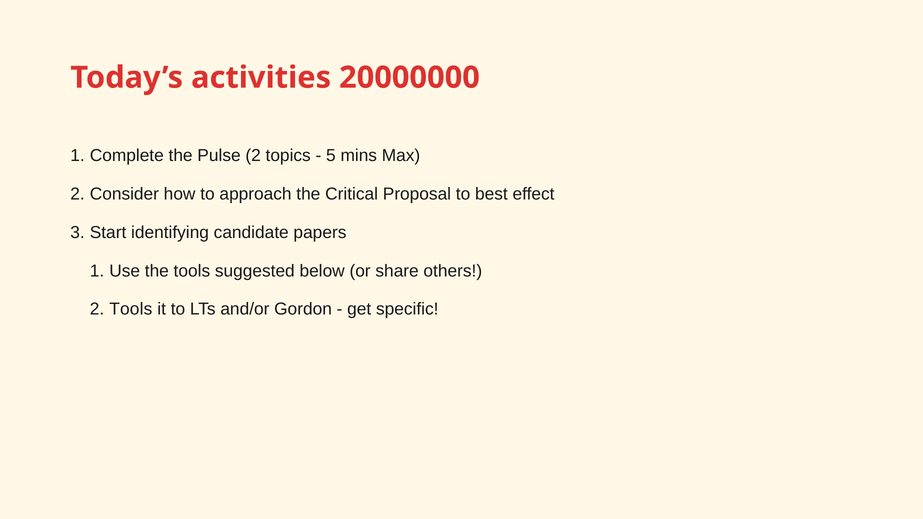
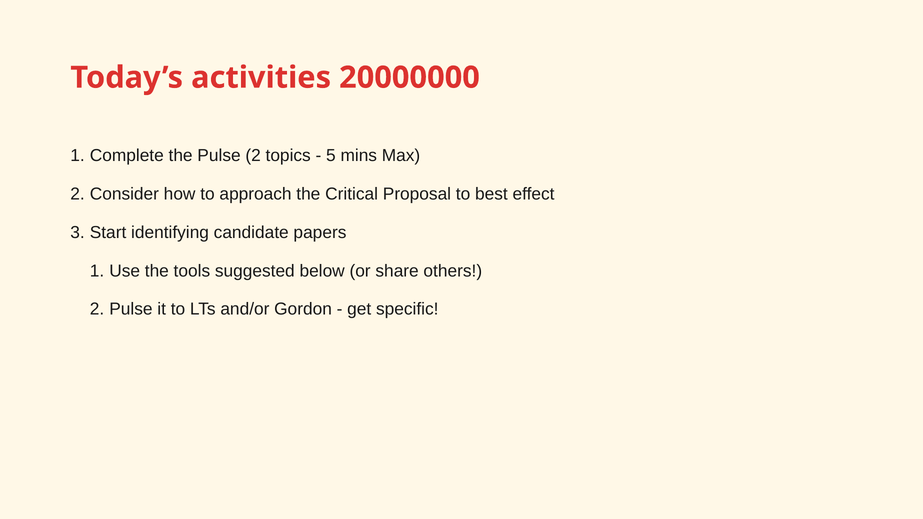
2 Tools: Tools -> Pulse
